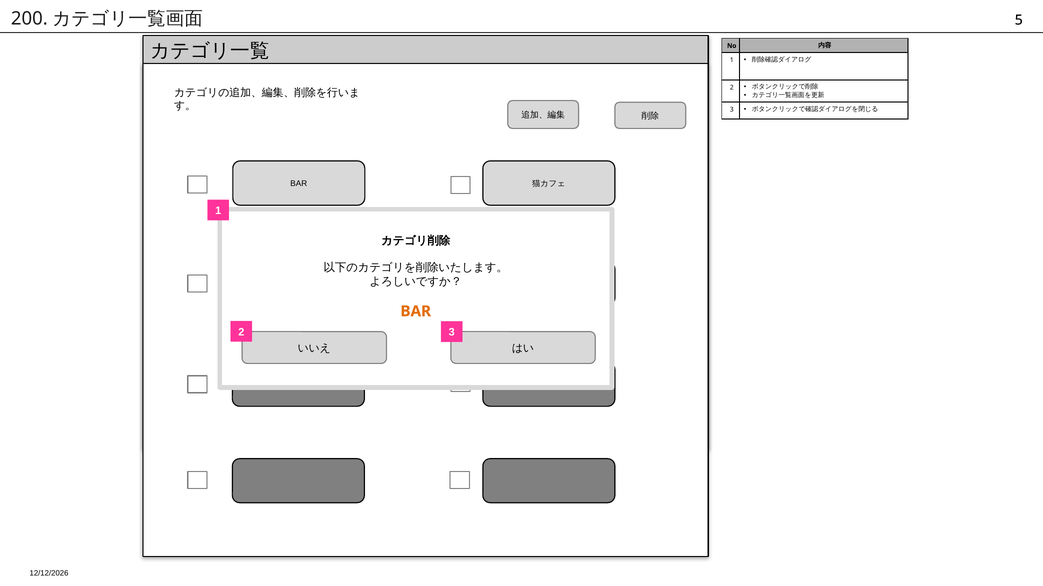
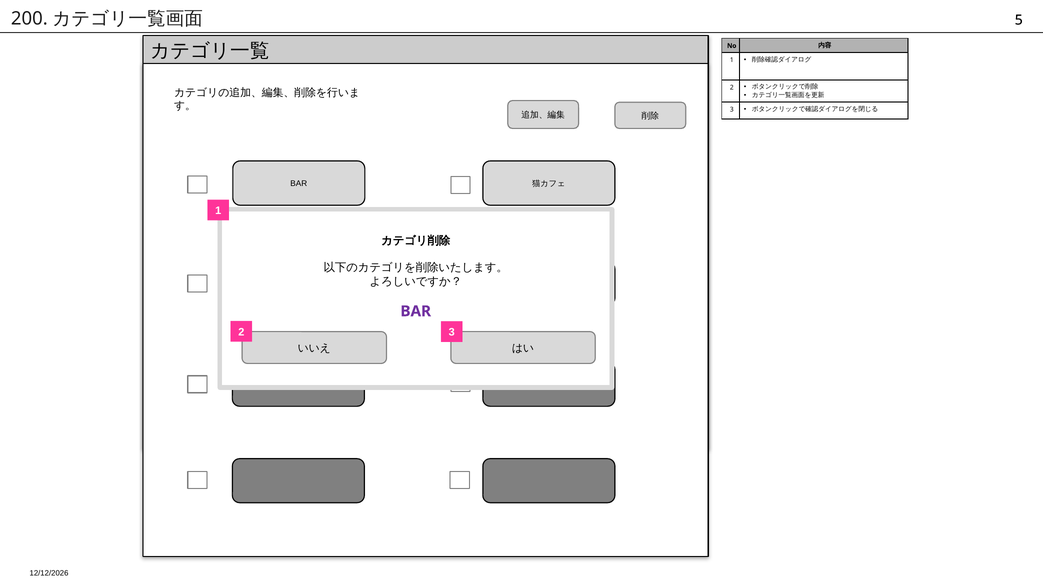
BAR at (416, 312) colour: orange -> purple
